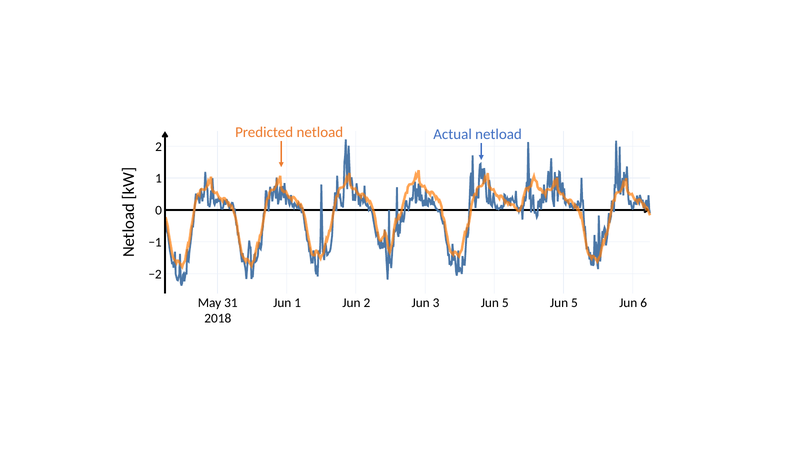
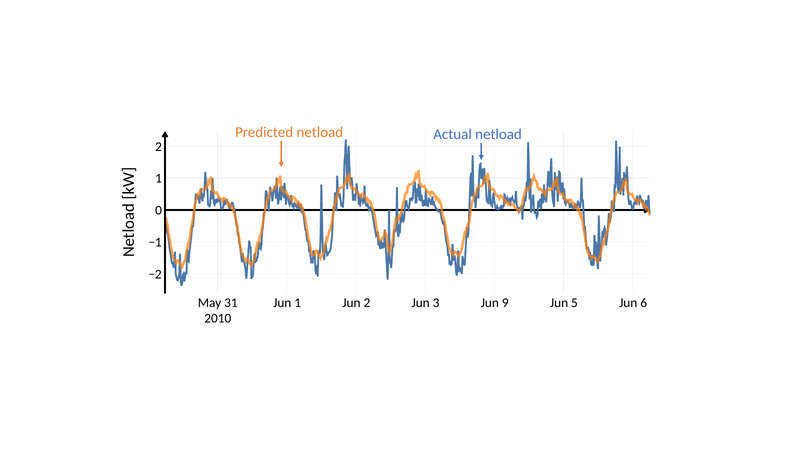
3 Jun 5: 5 -> 9
2018: 2018 -> 2010
